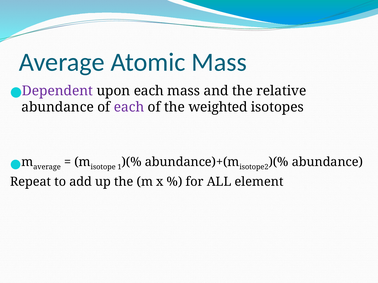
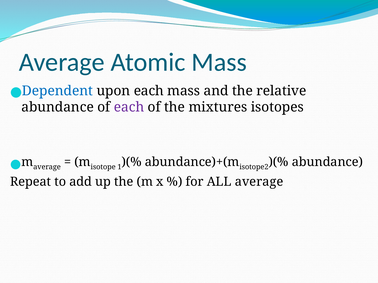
Dependent colour: purple -> blue
weighted: weighted -> mixtures
ALL element: element -> average
